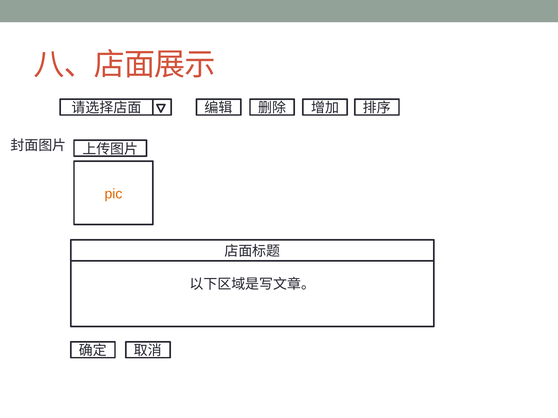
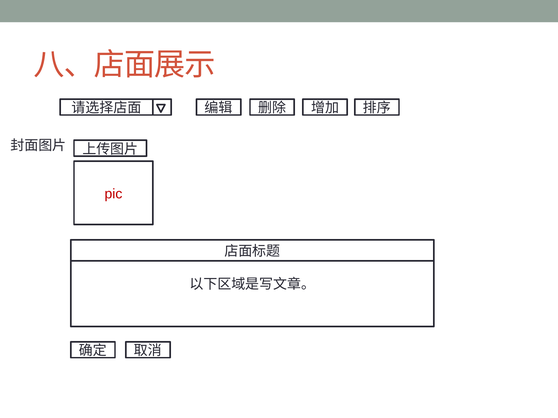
pic colour: orange -> red
